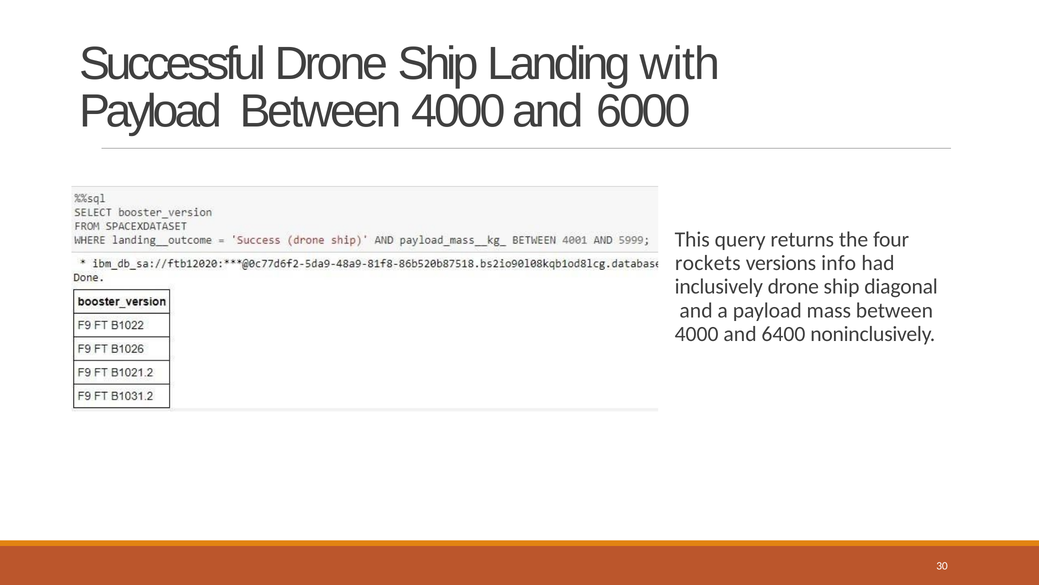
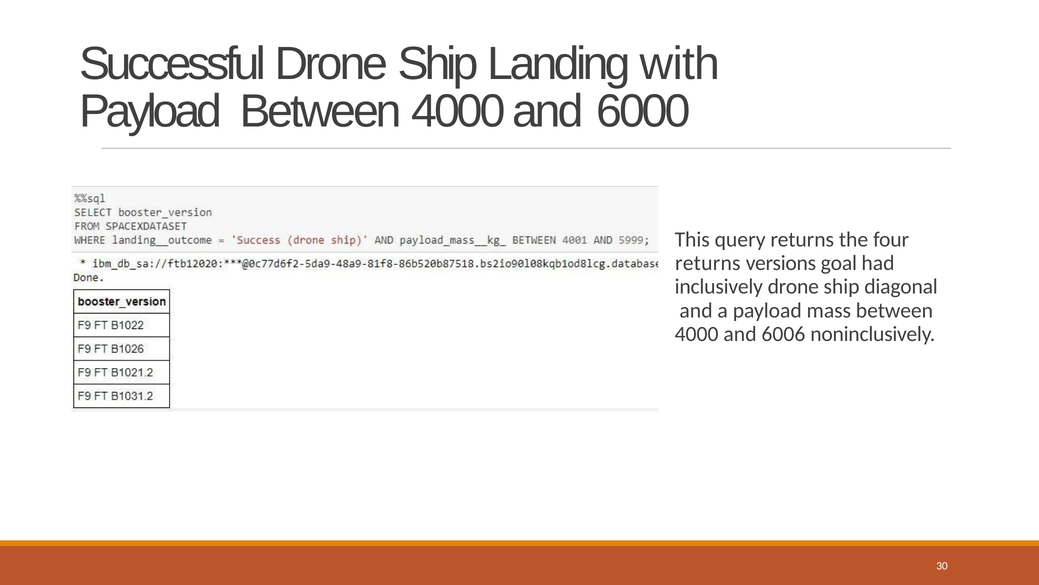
rockets at (708, 263): rockets -> returns
info: info -> goal
6400: 6400 -> 6006
